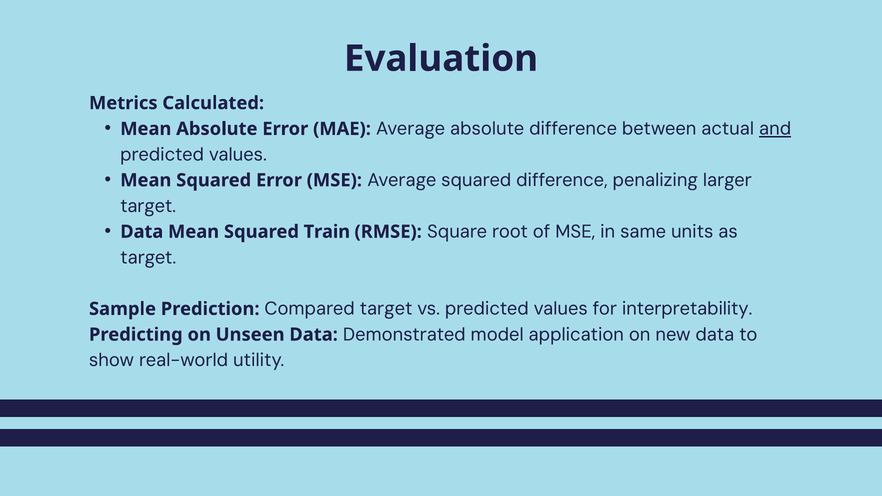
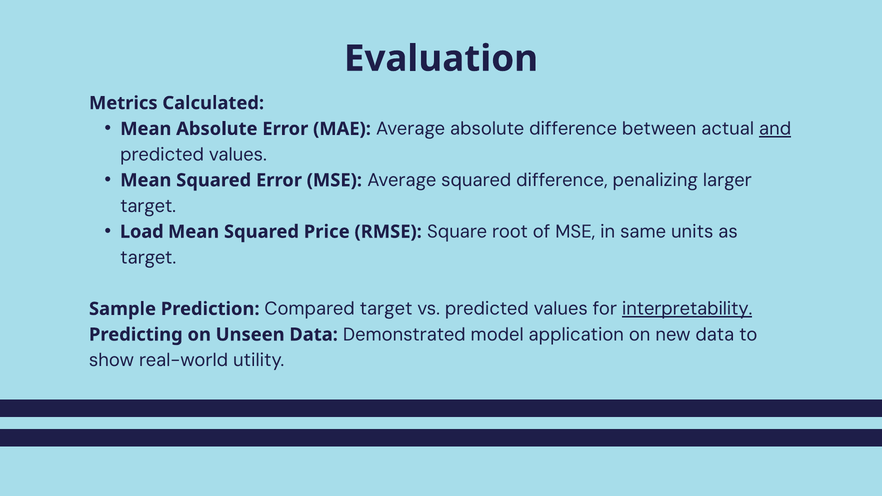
Data at (142, 232): Data -> Load
Train: Train -> Price
interpretability underline: none -> present
